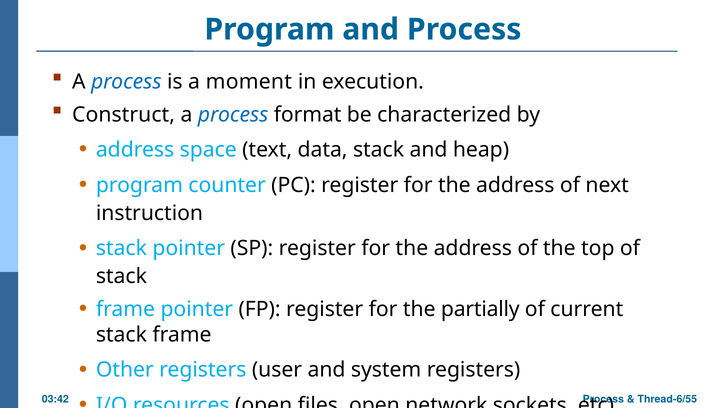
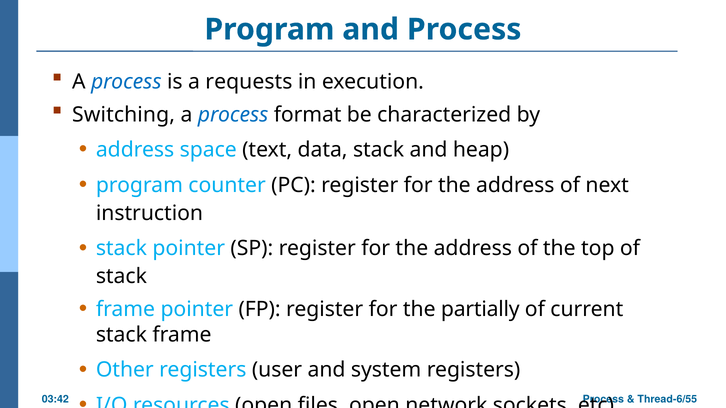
moment: moment -> requests
Construct: Construct -> Switching
